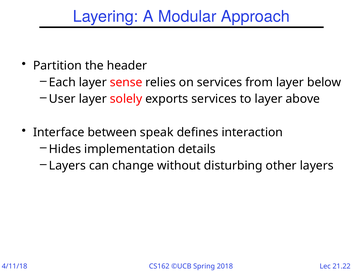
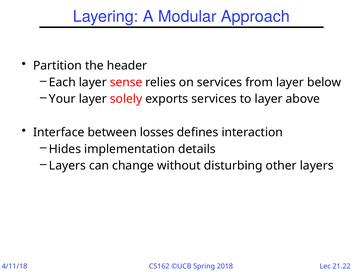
User: User -> Your
speak: speak -> losses
